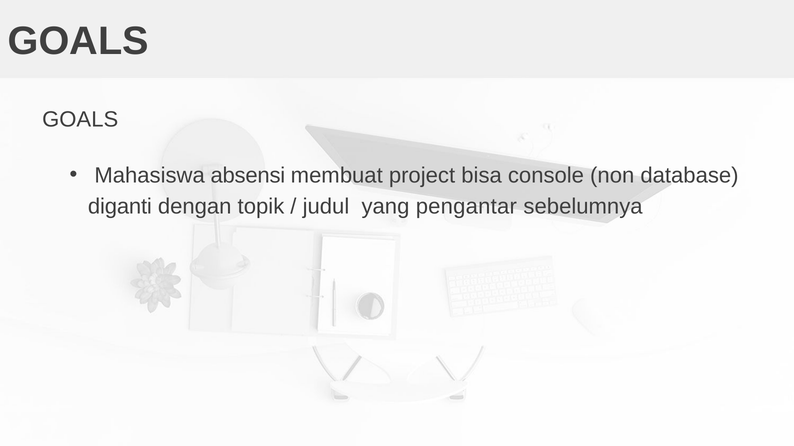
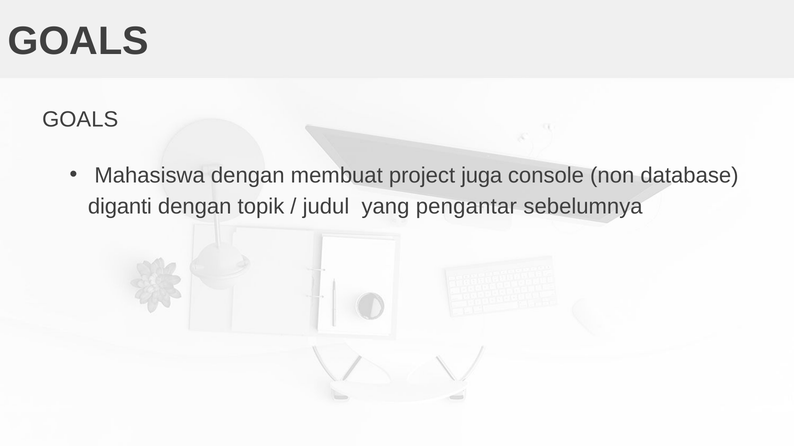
Mahasiswa absensi: absensi -> dengan
bisa: bisa -> juga
